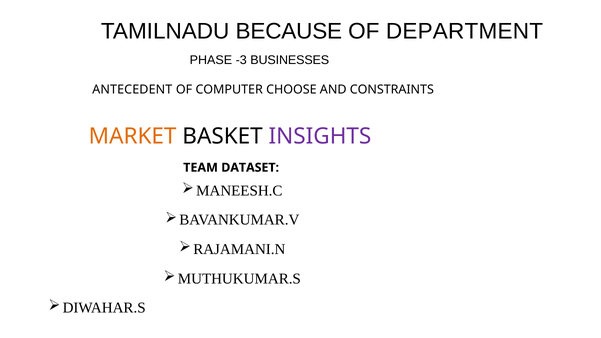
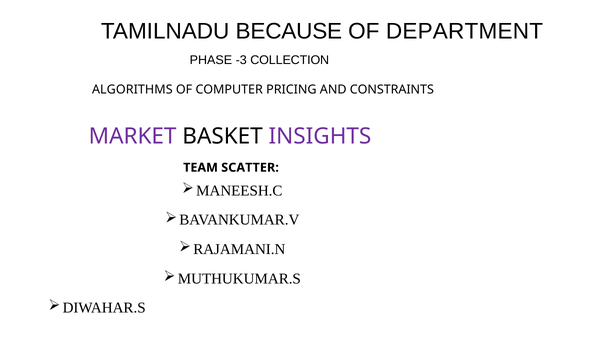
BUSINESSES: BUSINESSES -> COLLECTION
ANTECEDENT: ANTECEDENT -> ALGORITHMS
CHOOSE: CHOOSE -> PRICING
MARKET colour: orange -> purple
DATASET: DATASET -> SCATTER
